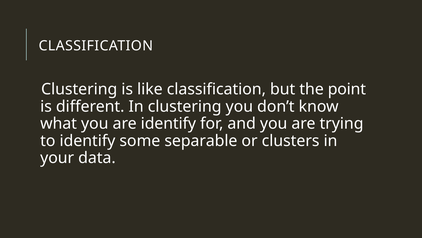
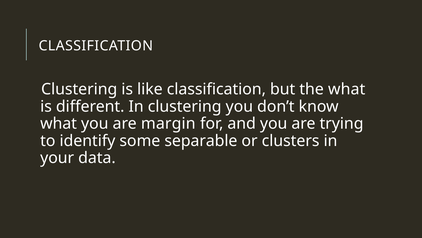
the point: point -> what
are identify: identify -> margin
